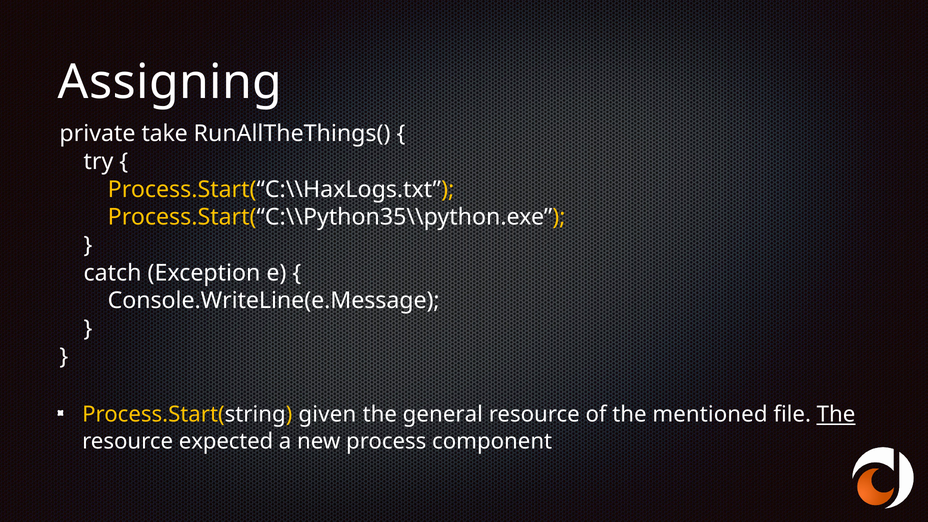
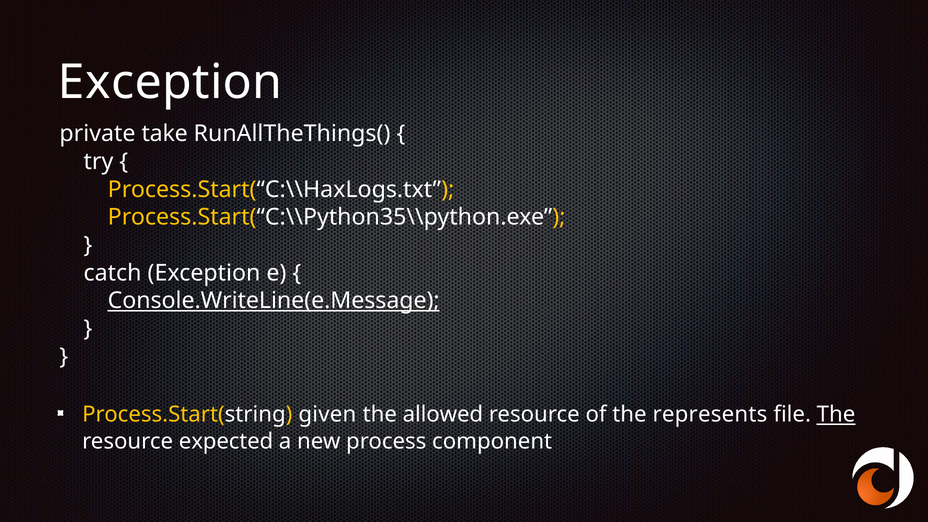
Assigning at (170, 82): Assigning -> Exception
Console.WriteLine(e.Message underline: none -> present
general: general -> allowed
mentioned: mentioned -> represents
